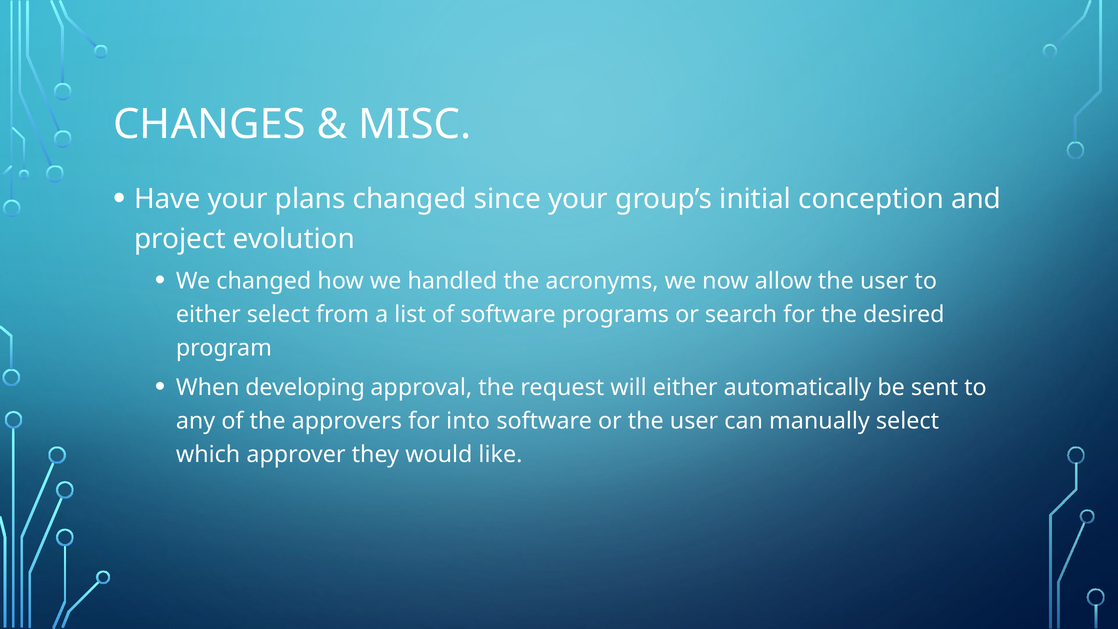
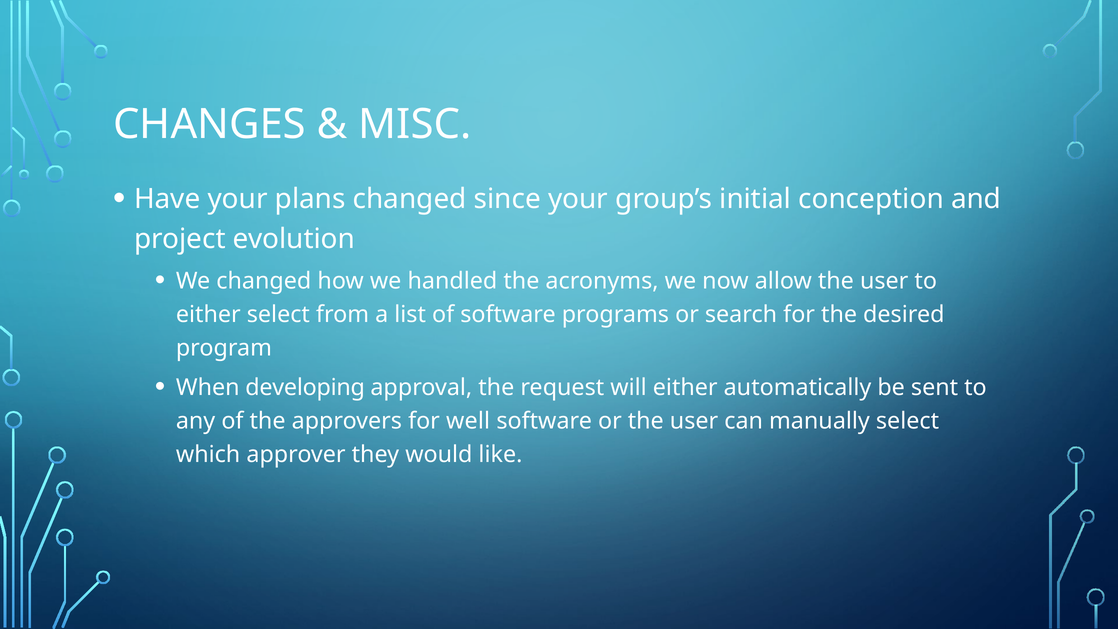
into: into -> well
